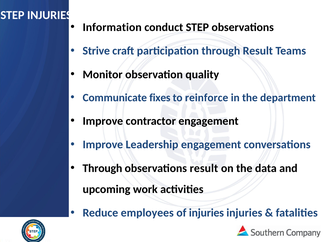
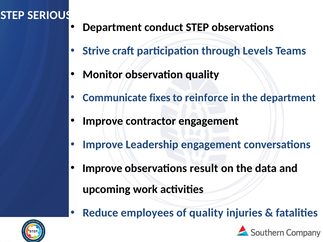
STEP INJURIES: INJURIES -> SERIOUS
Information at (112, 27): Information -> Department
through Result: Result -> Levels
Through at (102, 168): Through -> Improve
of injuries: injuries -> quality
